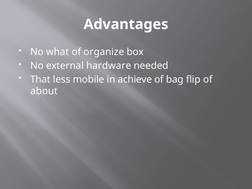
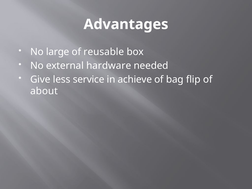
what: what -> large
organize: organize -> reusable
That: That -> Give
mobile: mobile -> service
